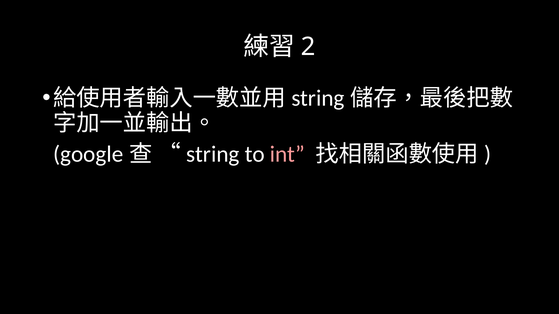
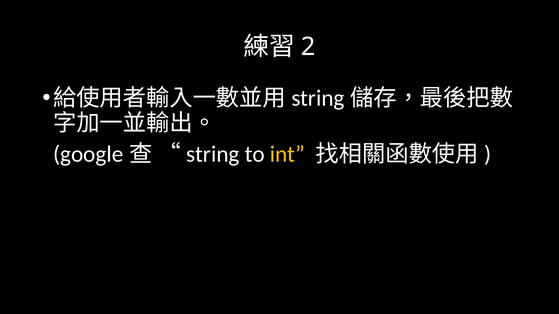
int colour: pink -> yellow
